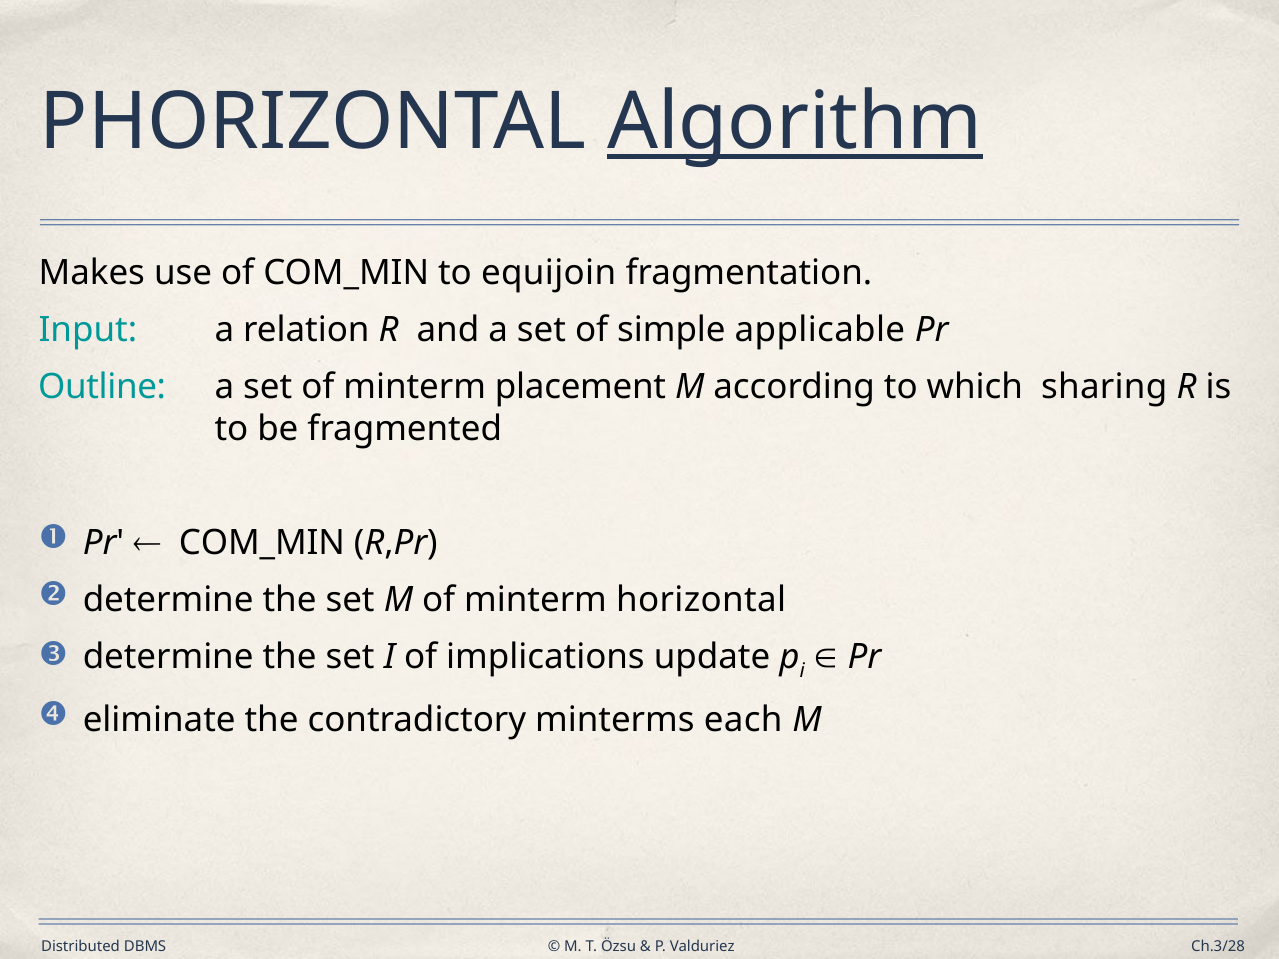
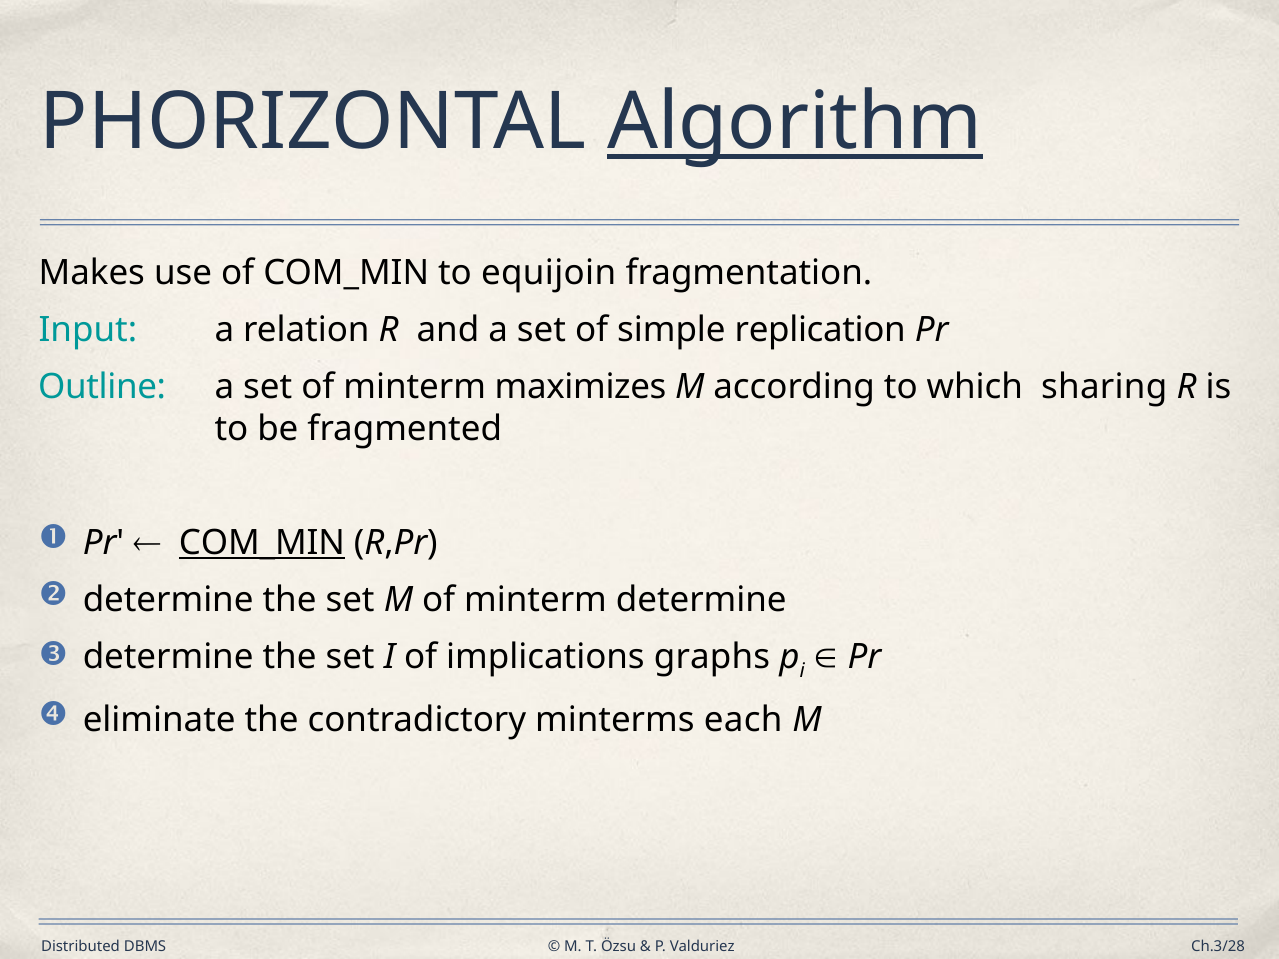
applicable: applicable -> replication
placement: placement -> maximizes
COM_MIN at (262, 543) underline: none -> present
minterm horizontal: horizontal -> determine
update: update -> graphs
